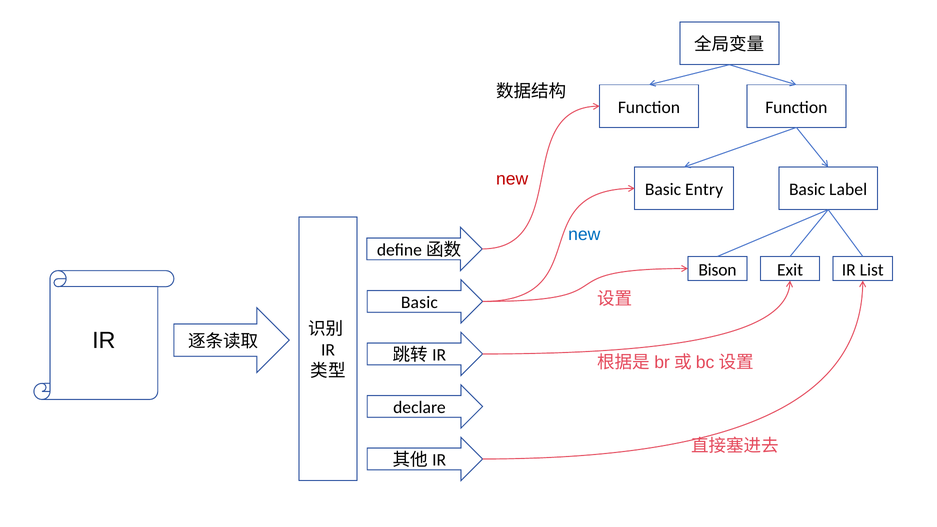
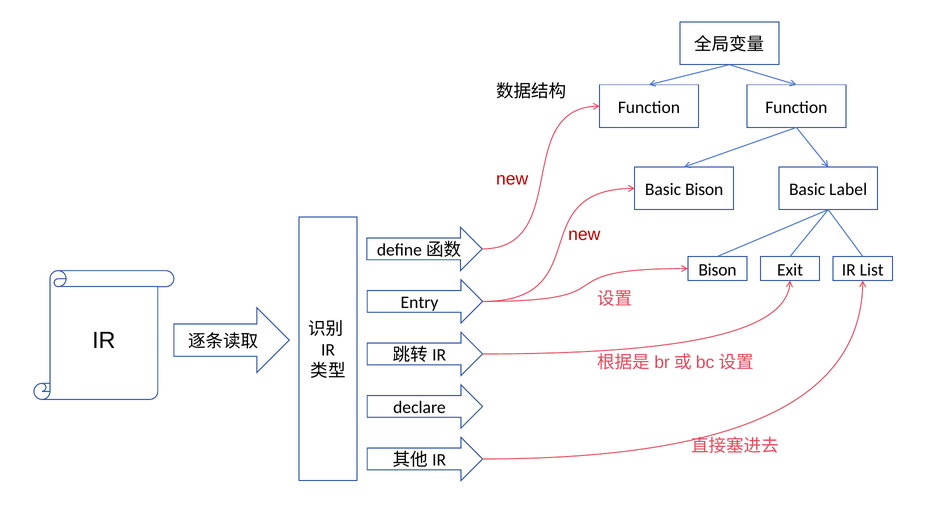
Basic Entry: Entry -> Bison
new at (584, 235) colour: blue -> red
Basic at (419, 303): Basic -> Entry
